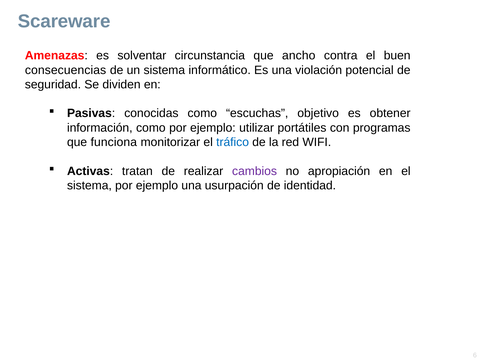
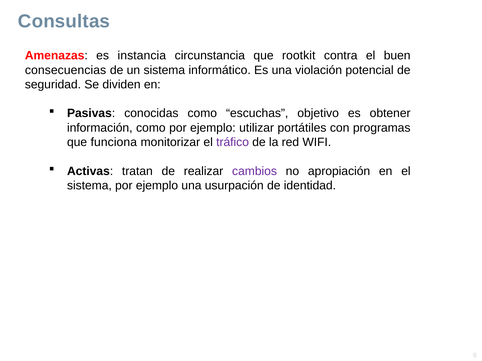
Scareware: Scareware -> Consultas
solventar: solventar -> instancia
ancho: ancho -> rootkit
tráfico colour: blue -> purple
